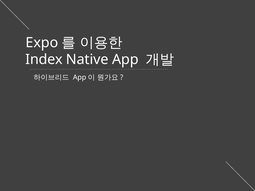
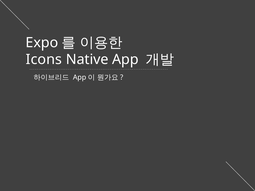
Index: Index -> Icons
